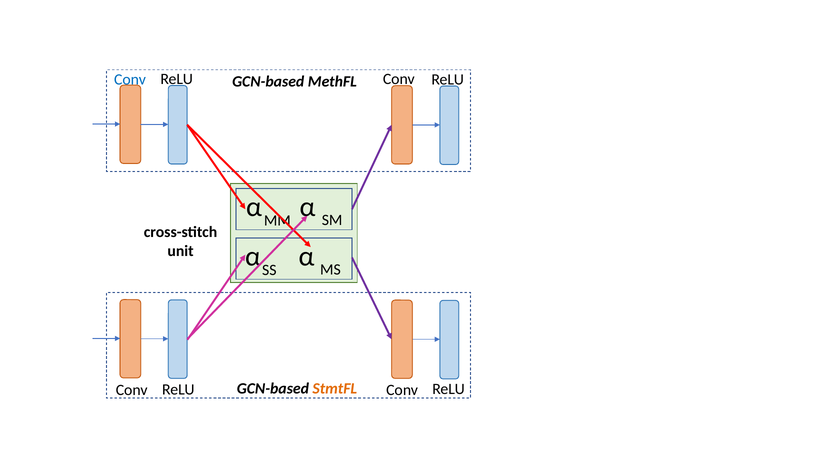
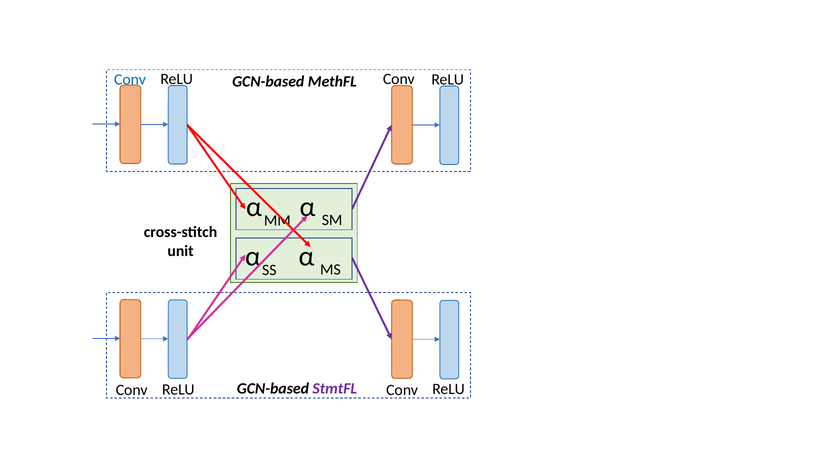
StmtFL colour: orange -> purple
